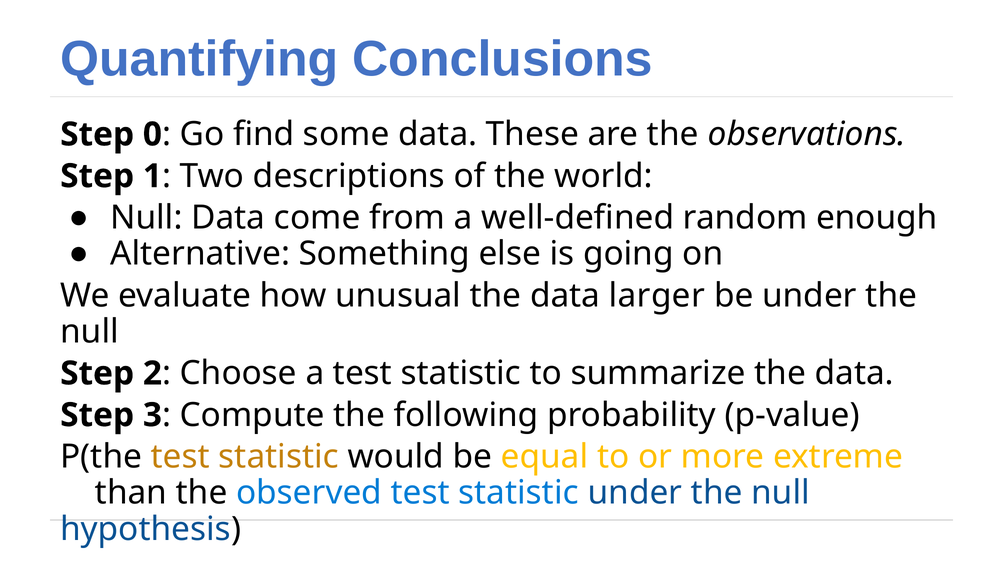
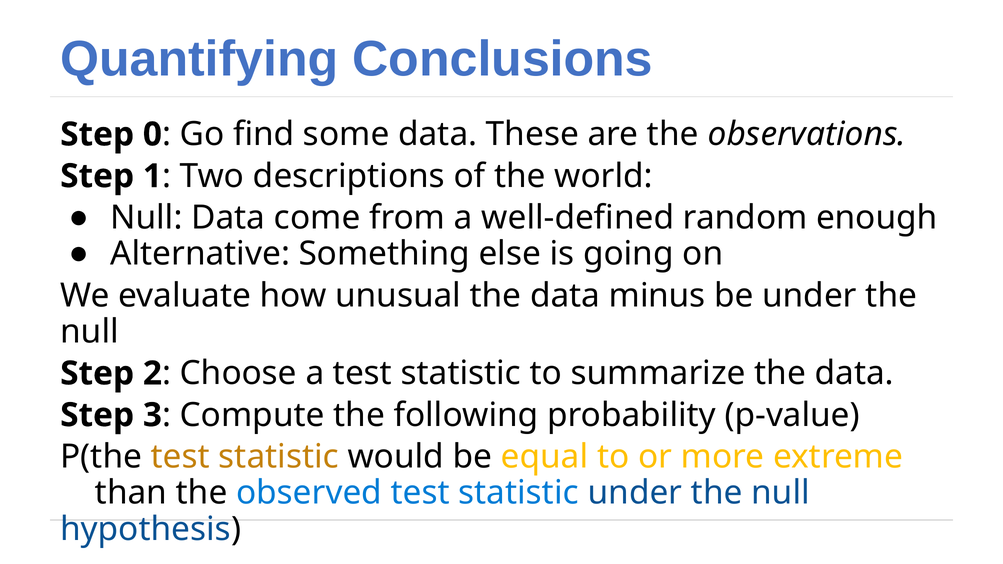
larger: larger -> minus
